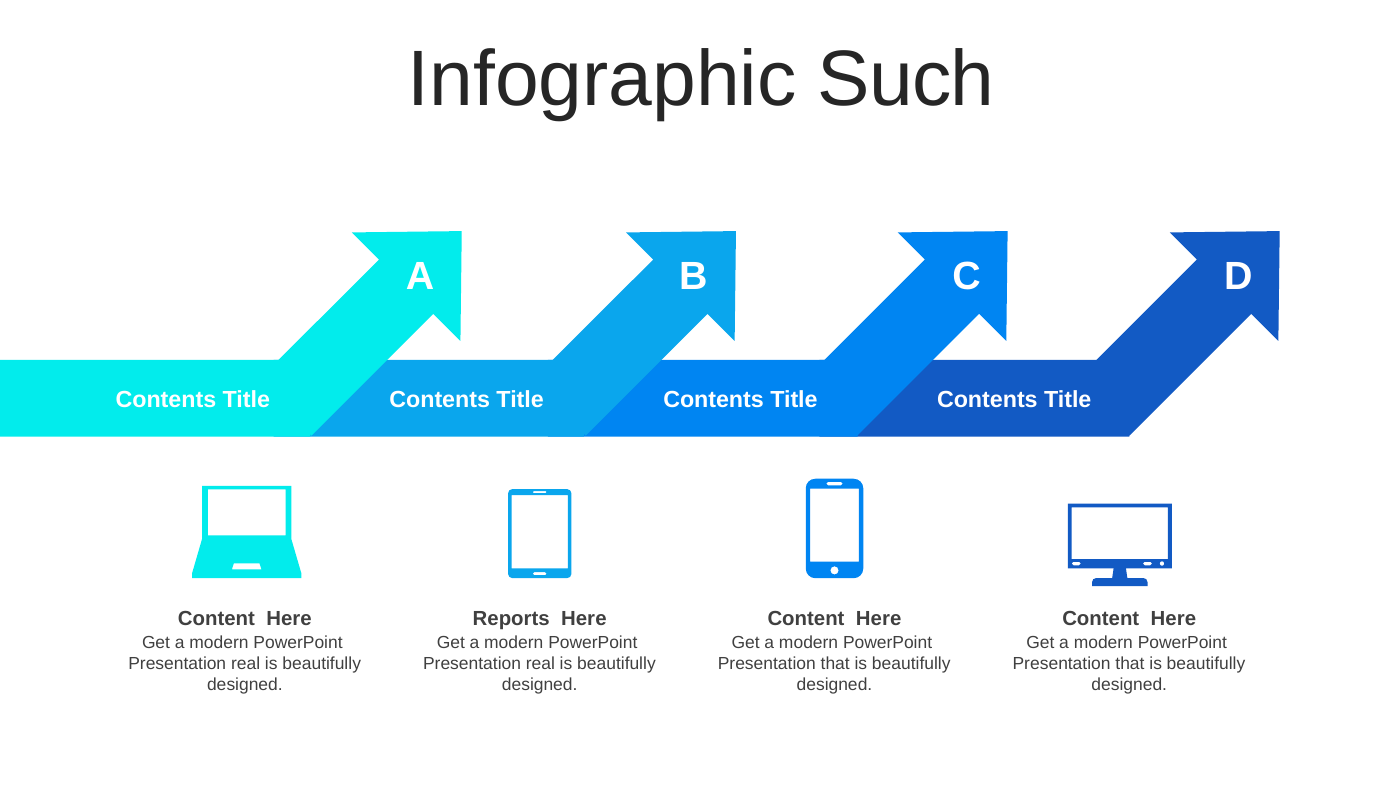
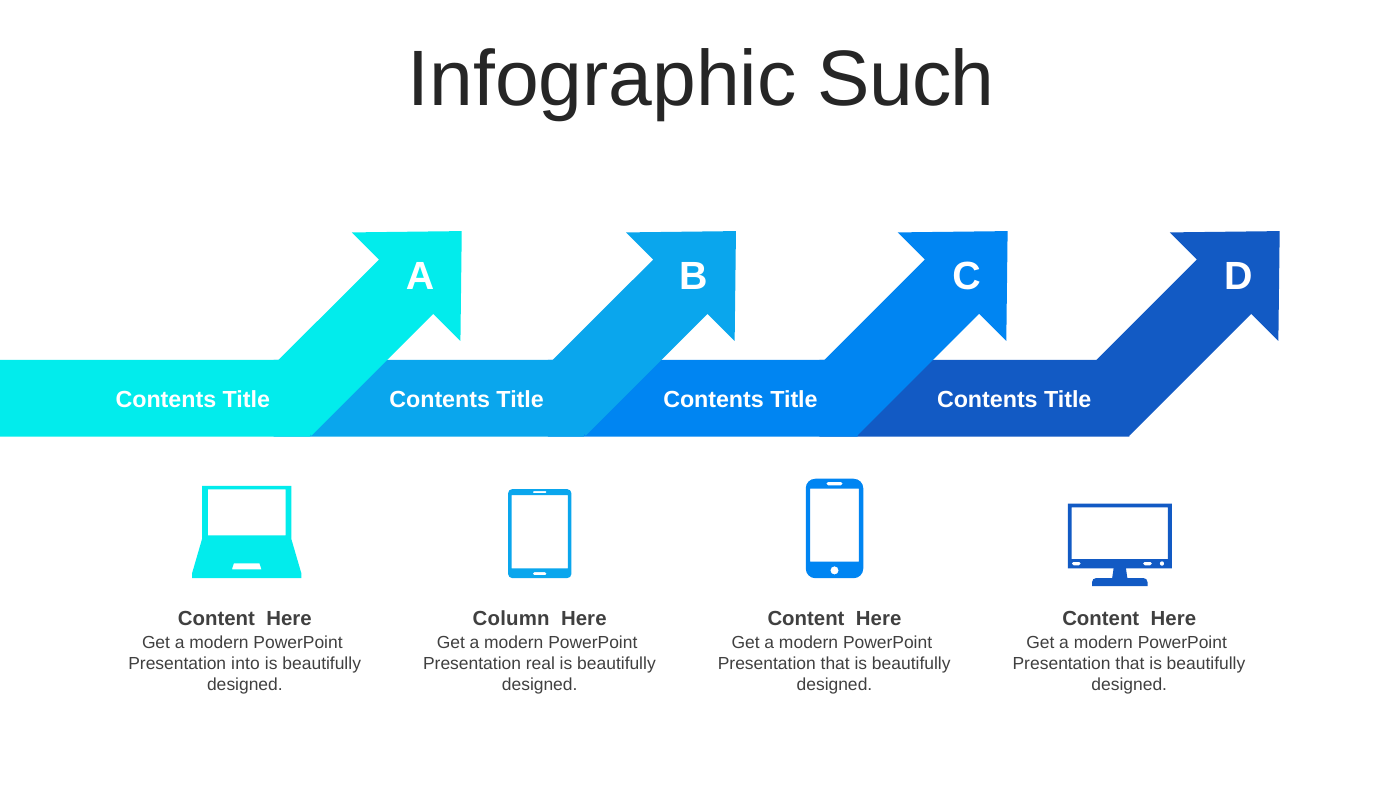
Reports: Reports -> Column
real at (246, 664): real -> into
